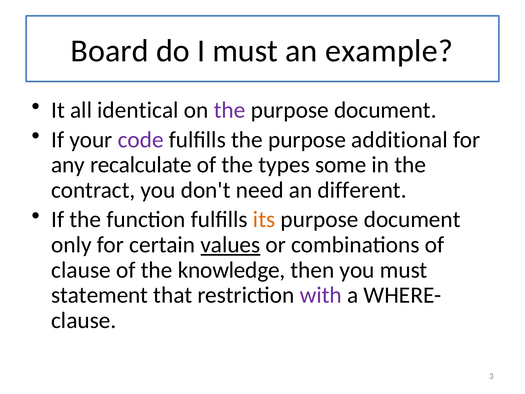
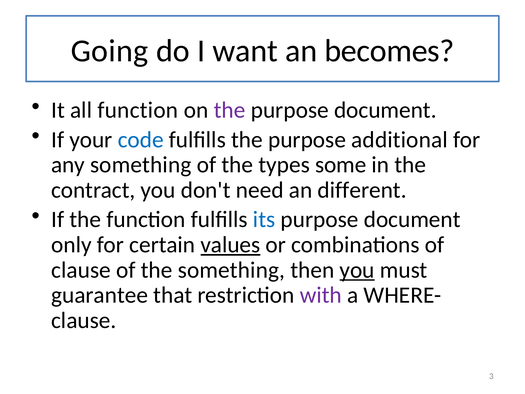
Board: Board -> Going
I must: must -> want
example: example -> becomes
all identical: identical -> function
code colour: purple -> blue
any recalculate: recalculate -> something
its colour: orange -> blue
the knowledge: knowledge -> something
you at (357, 270) underline: none -> present
statement: statement -> guarantee
